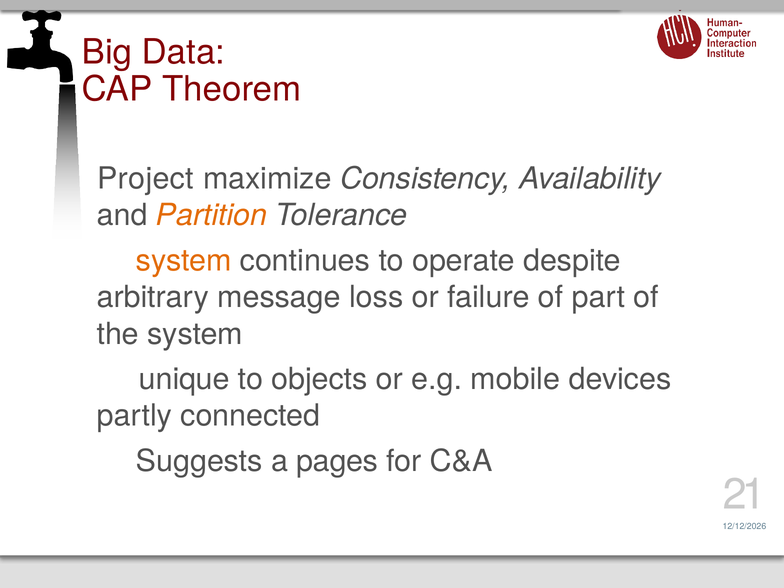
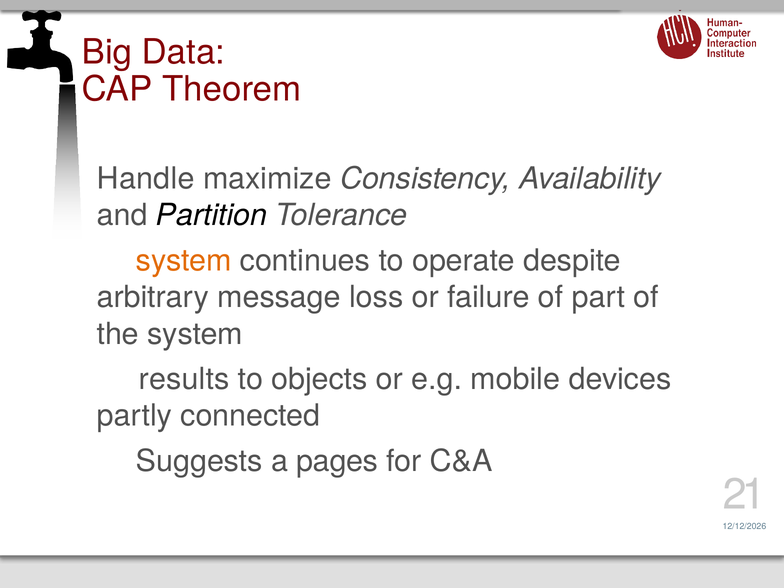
Project: Project -> Handle
Partition colour: orange -> black
unique: unique -> results
